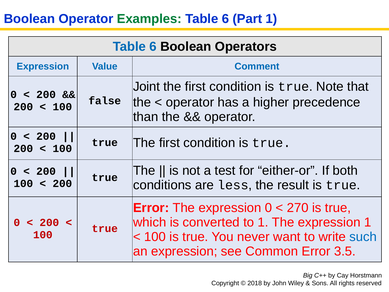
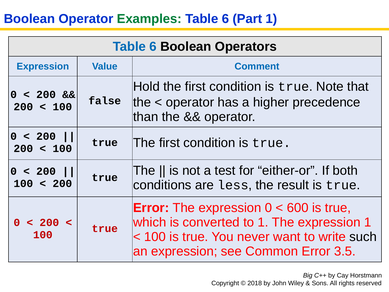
Joint: Joint -> Hold
270: 270 -> 600
such colour: blue -> black
